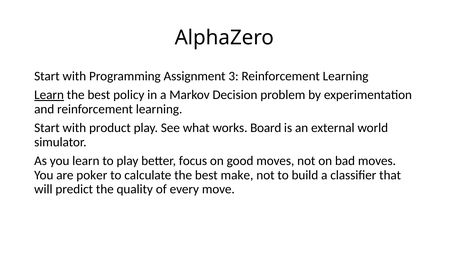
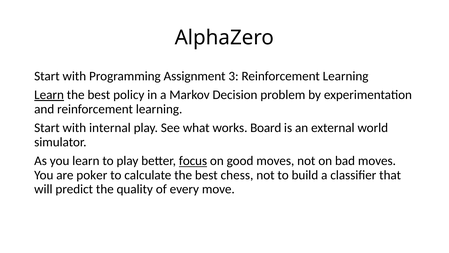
product: product -> internal
focus underline: none -> present
make: make -> chess
